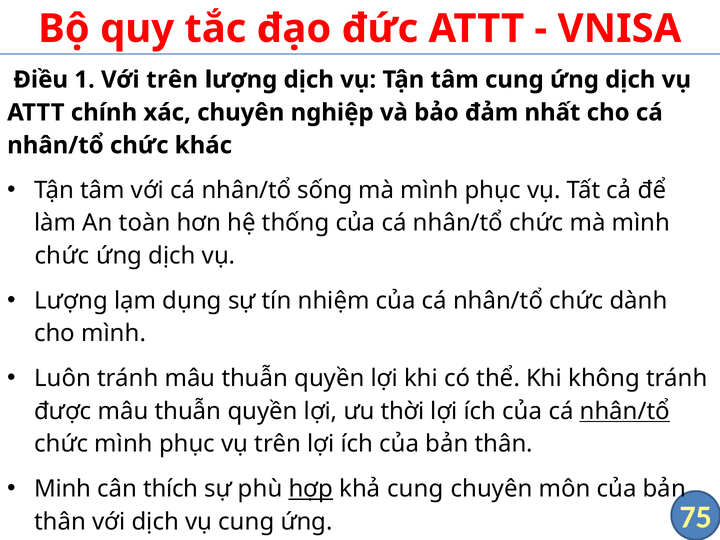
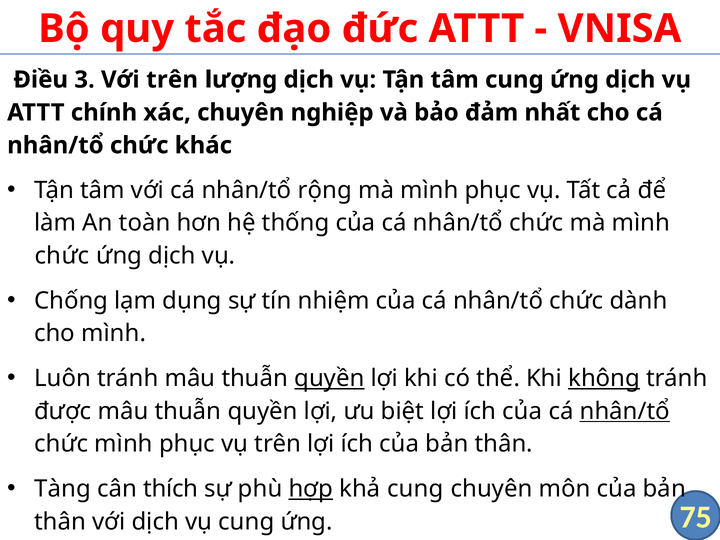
1: 1 -> 3
sống: sống -> rộng
Lượng at (71, 301): Lượng -> Chống
quyền at (329, 378) underline: none -> present
không underline: none -> present
thời: thời -> biệt
Minh: Minh -> Tàng
